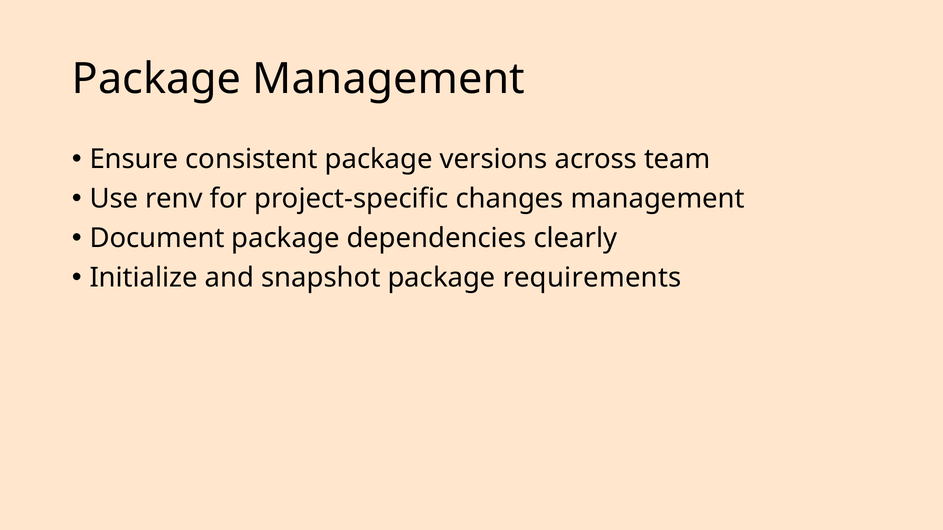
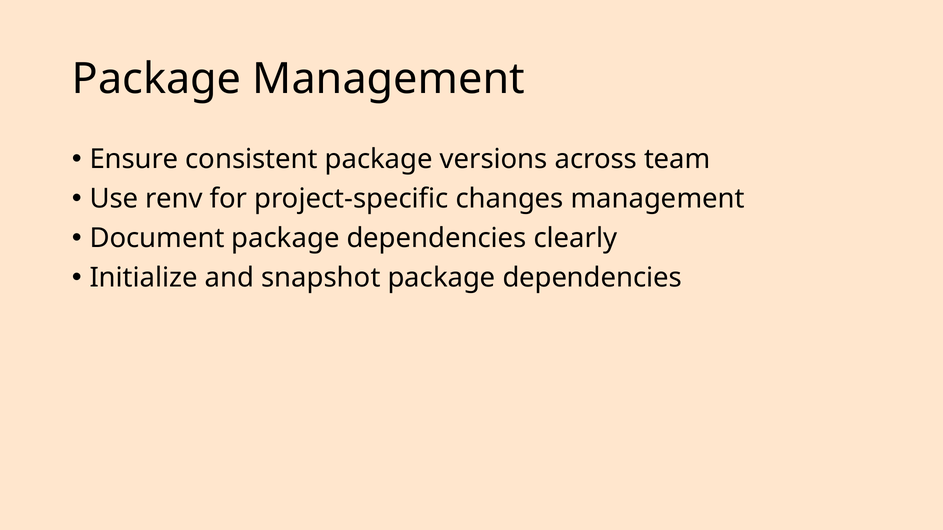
snapshot package requirements: requirements -> dependencies
